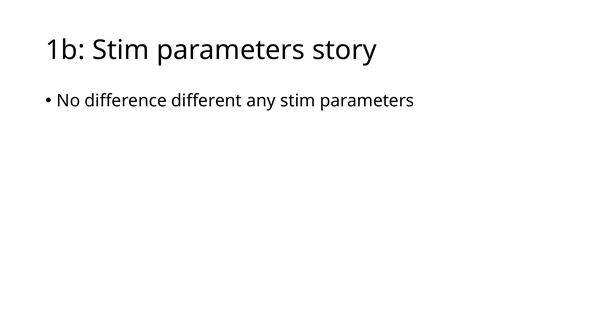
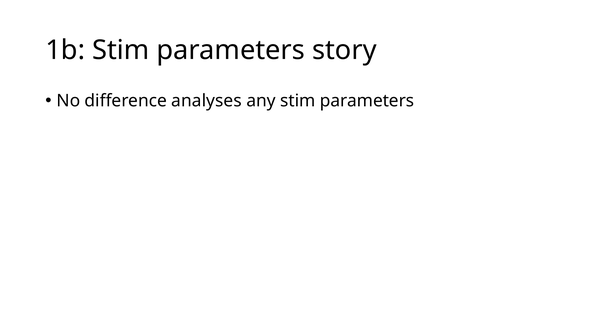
different: different -> analyses
